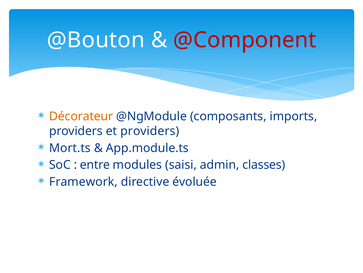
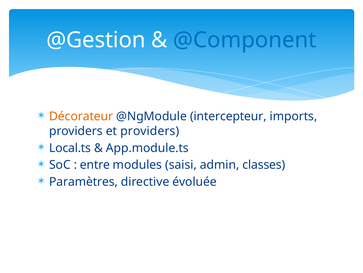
@Bouton: @Bouton -> @Gestion
@Component colour: red -> blue
composants: composants -> intercepteur
Mort.ts: Mort.ts -> Local.ts
Framework: Framework -> Paramètres
